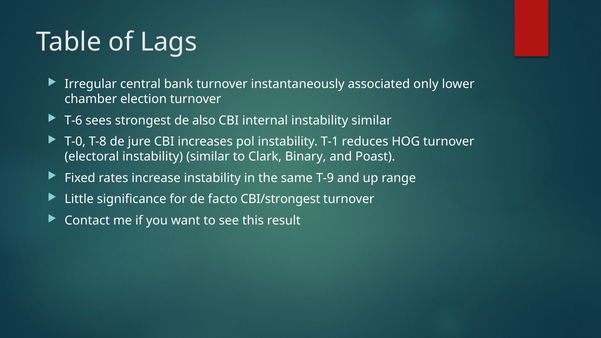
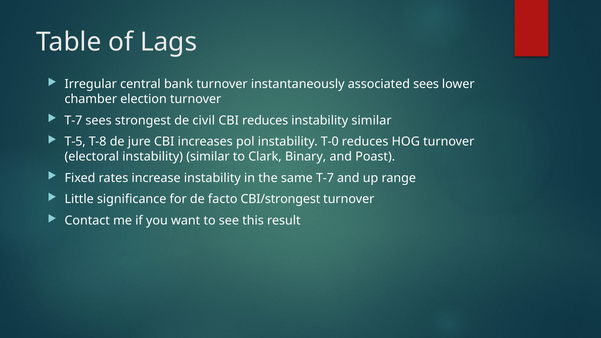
associated only: only -> sees
T-6 at (73, 120): T-6 -> T-7
also: also -> civil
CBI internal: internal -> reduces
T-0: T-0 -> T-5
T-1: T-1 -> T-0
same T-9: T-9 -> T-7
